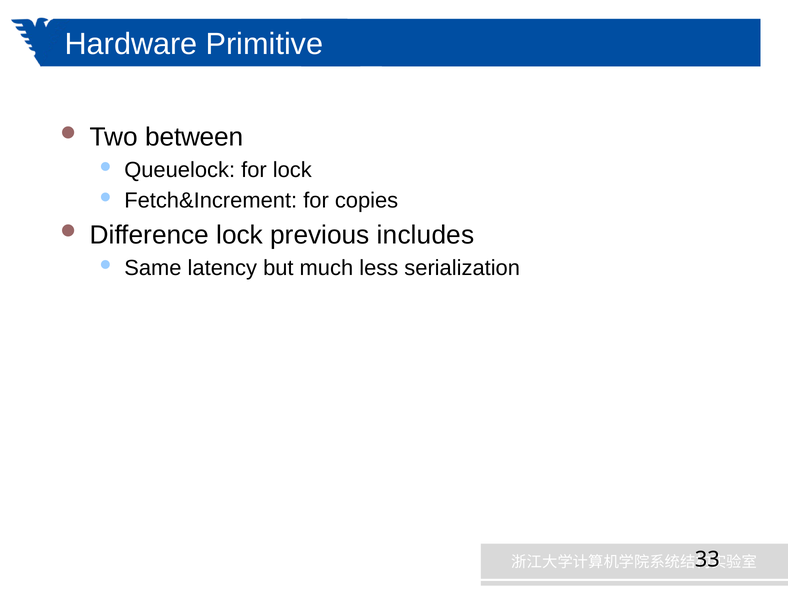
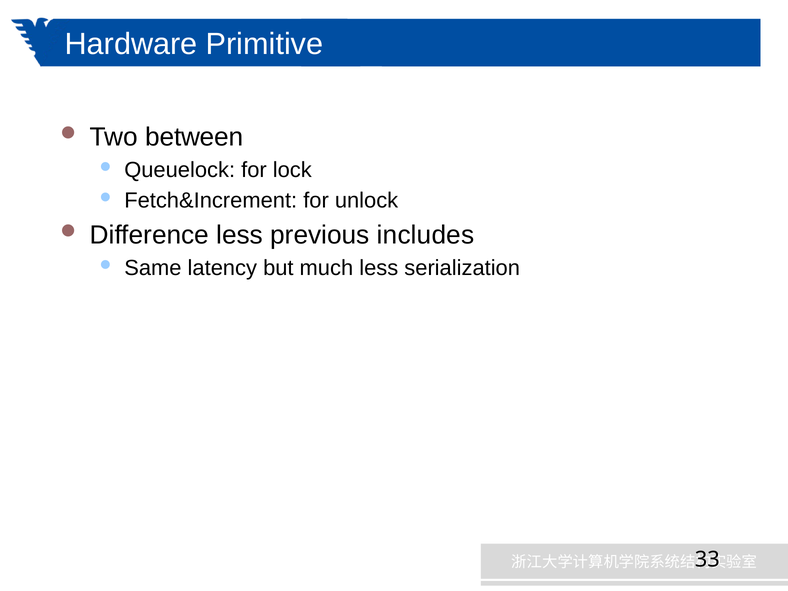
copies: copies -> unlock
Difference lock: lock -> less
